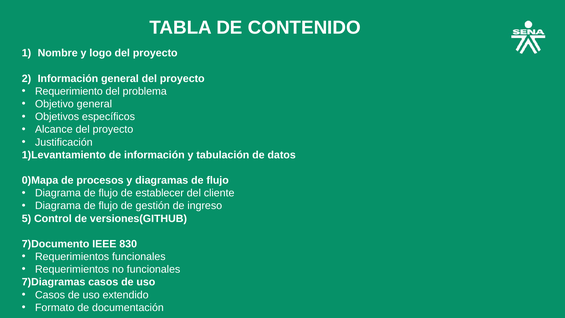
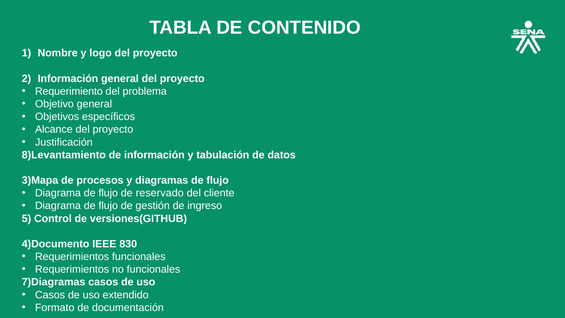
1)Levantamiento: 1)Levantamiento -> 8)Levantamiento
0)Mapa: 0)Mapa -> 3)Mapa
establecer: establecer -> reservado
7)Documento: 7)Documento -> 4)Documento
